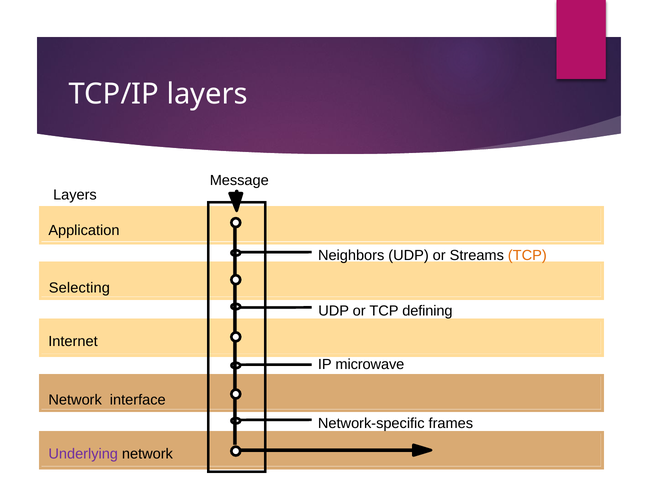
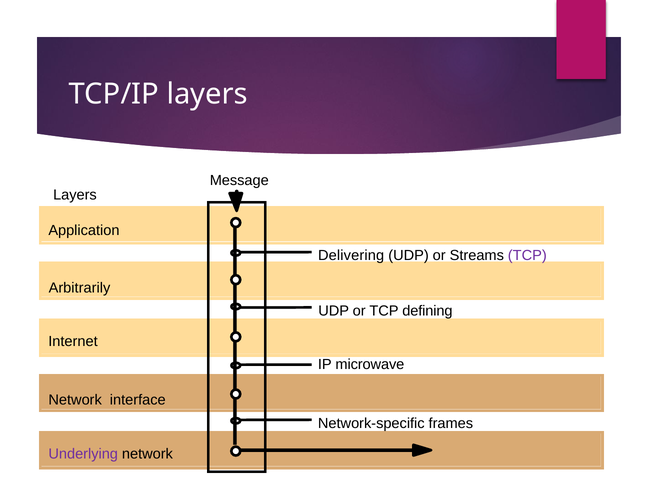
Neighbors: Neighbors -> Delivering
TCP at (527, 255) colour: orange -> purple
Selecting: Selecting -> Arbitrarily
